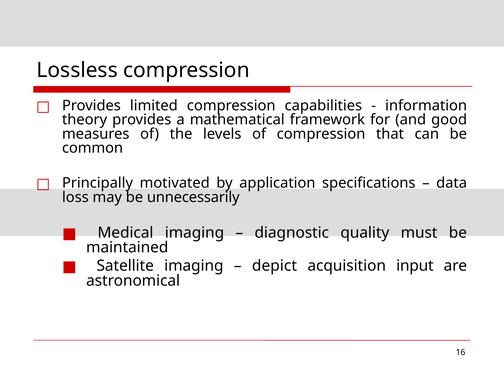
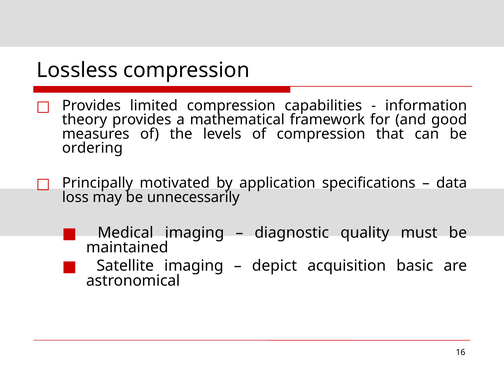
common: common -> ordering
input: input -> basic
